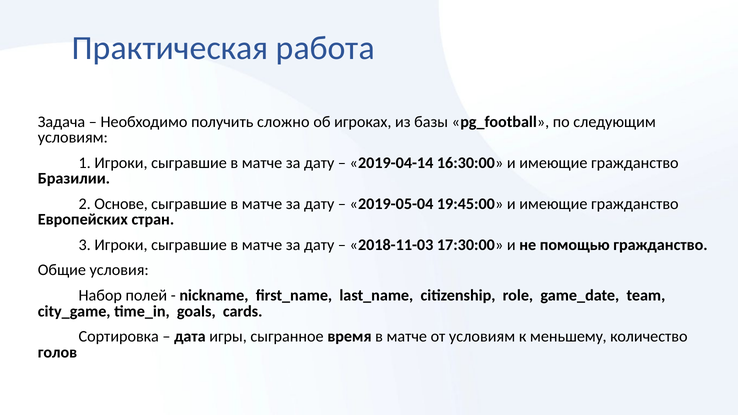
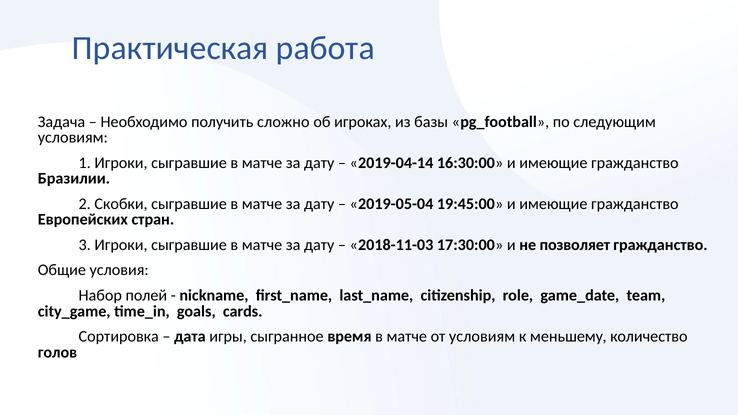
Основе: Основе -> Скобки
помощью: помощью -> позволяет
